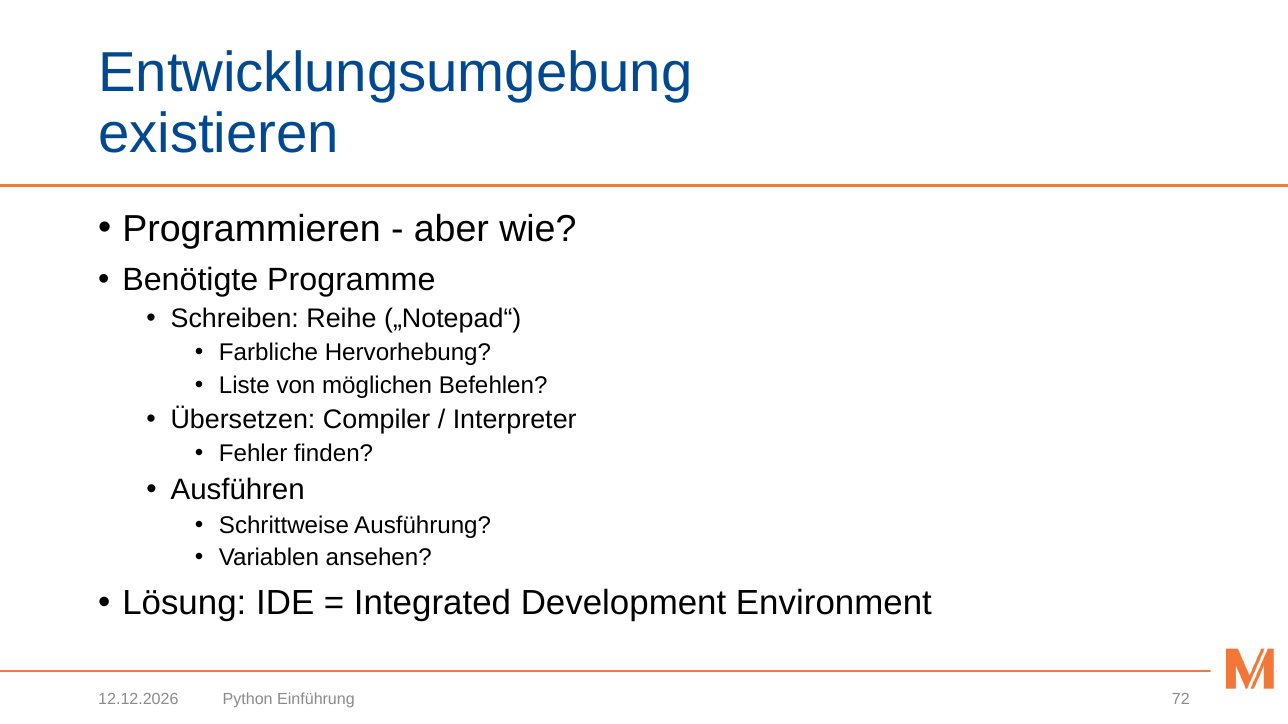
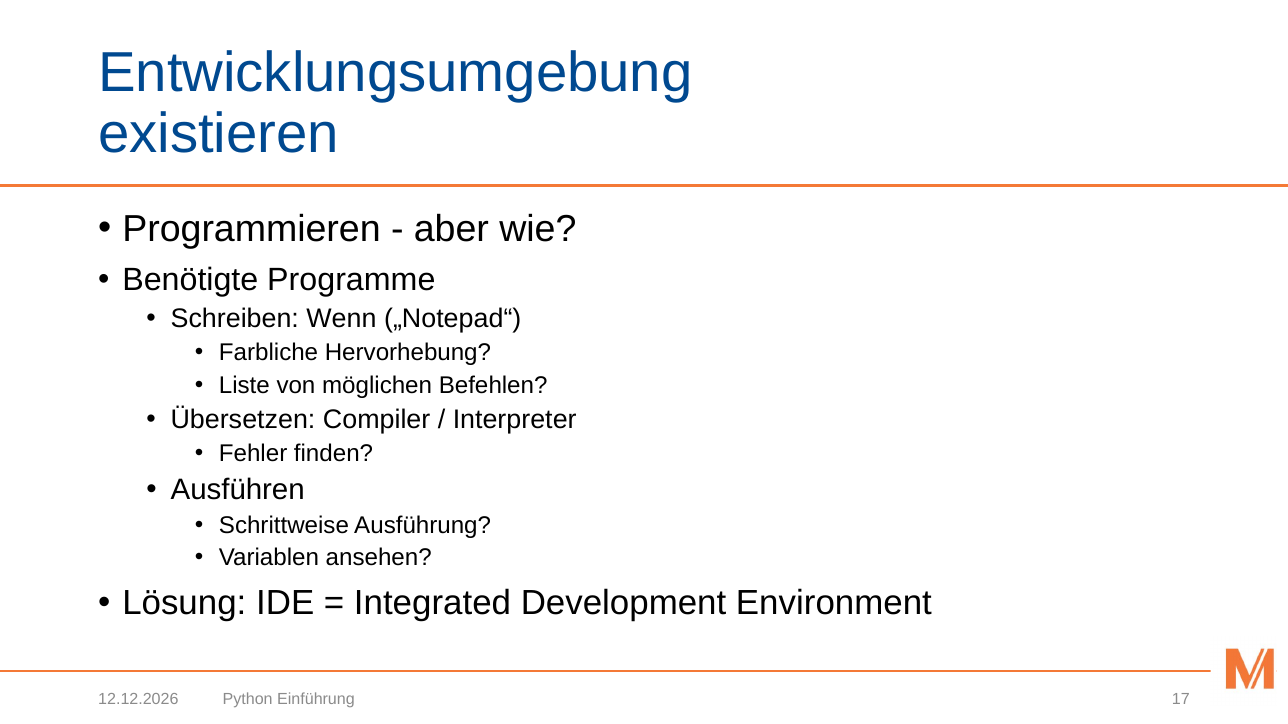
Reihe: Reihe -> Wenn
72: 72 -> 17
